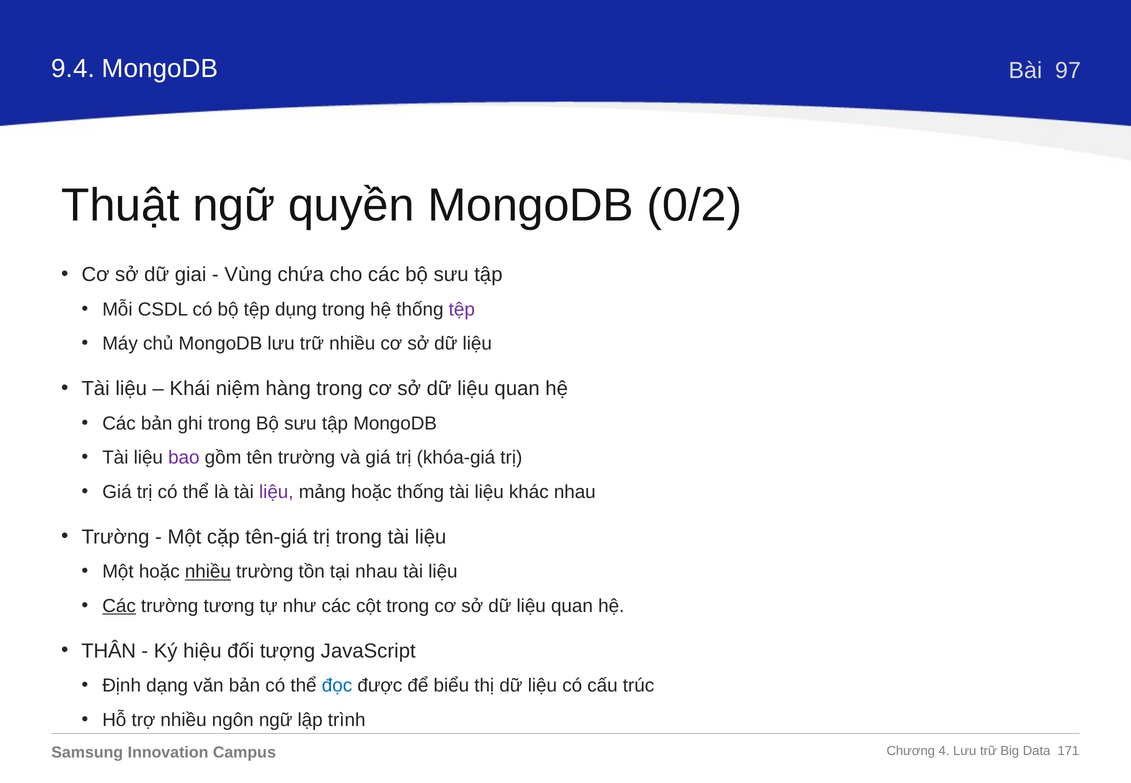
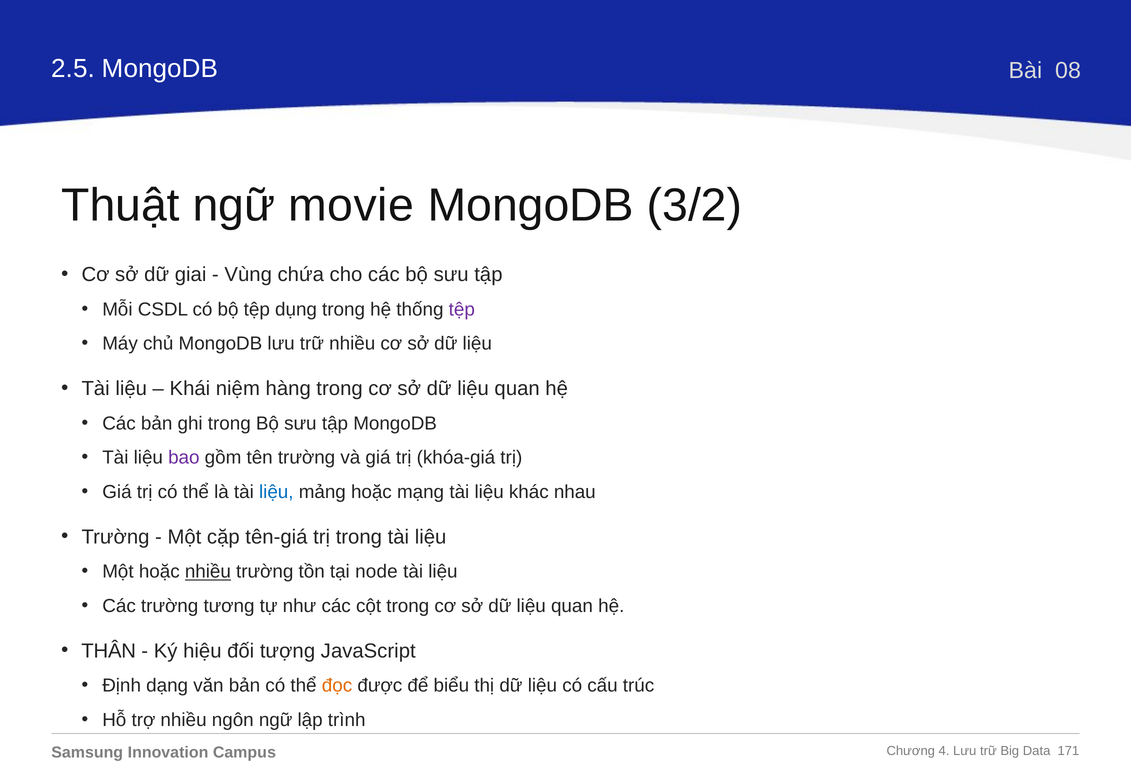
9.4: 9.4 -> 2.5
97: 97 -> 08
quyền: quyền -> movie
0/2: 0/2 -> 3/2
liệu at (276, 492) colour: purple -> blue
hoặc thống: thống -> mạng
tại nhau: nhau -> node
Các at (119, 606) underline: present -> none
đọc colour: blue -> orange
